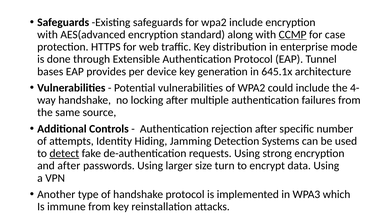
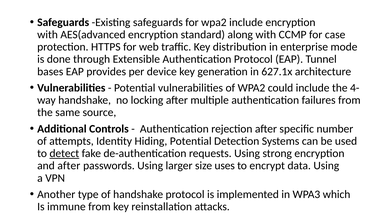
CCMP underline: present -> none
645.1x: 645.1x -> 627.1x
Hiding Jamming: Jamming -> Potential
turn: turn -> uses
